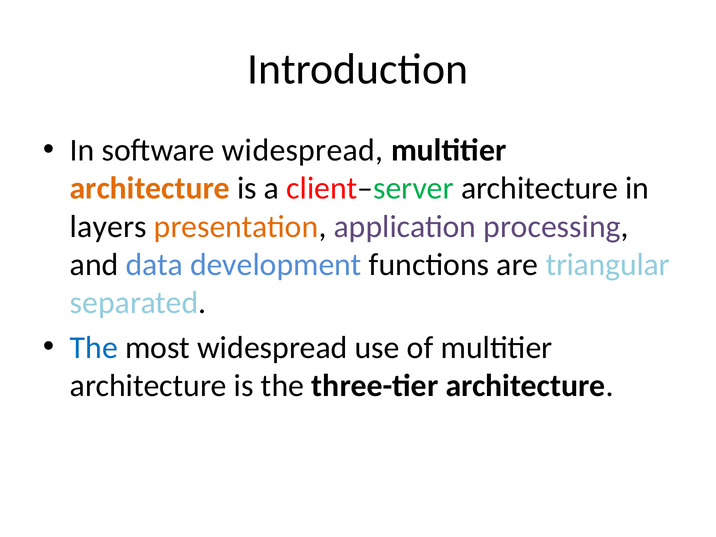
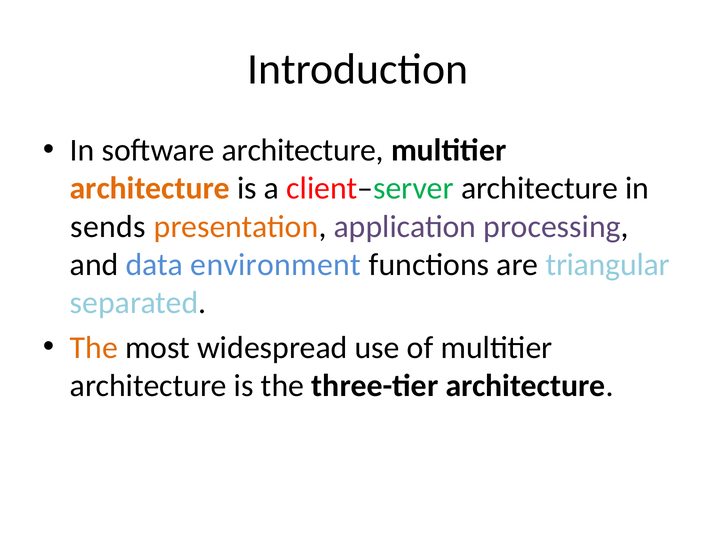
software widespread: widespread -> architecture
layers: layers -> sends
development: development -> environment
The at (94, 348) colour: blue -> orange
